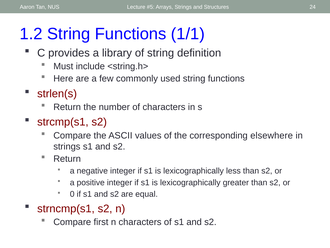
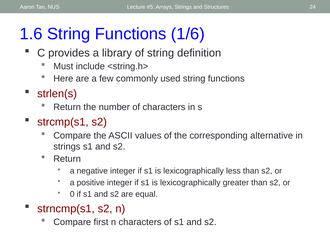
1.2: 1.2 -> 1.6
1/1: 1/1 -> 1/6
elsewhere: elsewhere -> alternative
